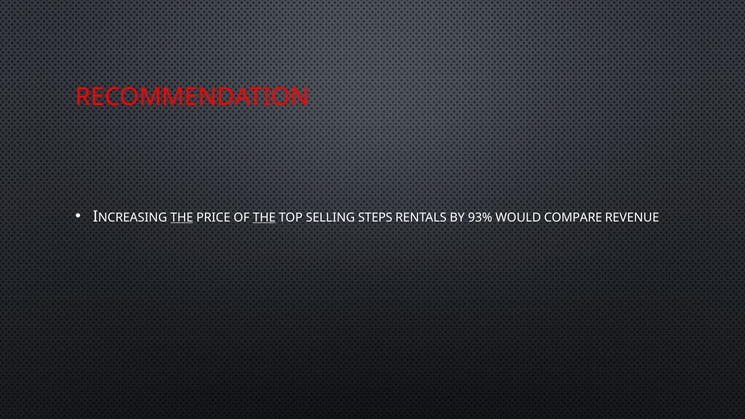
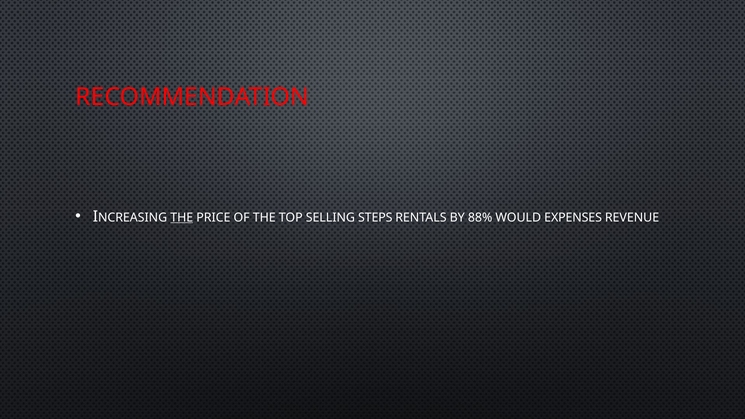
THE at (264, 217) underline: present -> none
93%: 93% -> 88%
COMPARE: COMPARE -> EXPENSES
